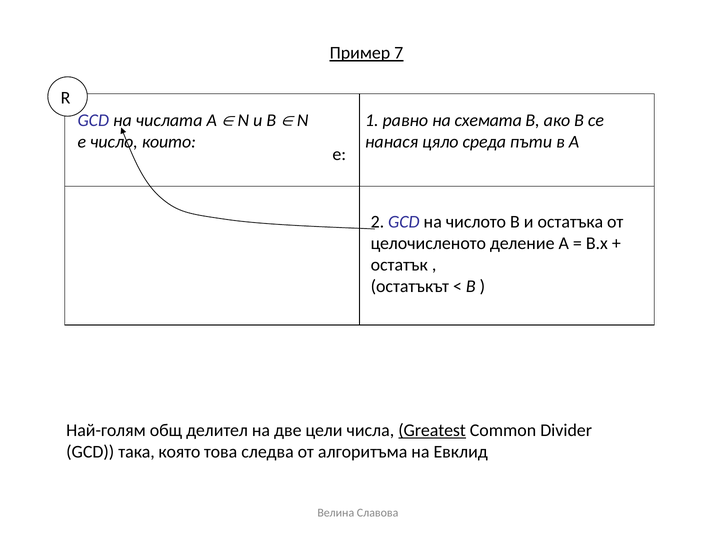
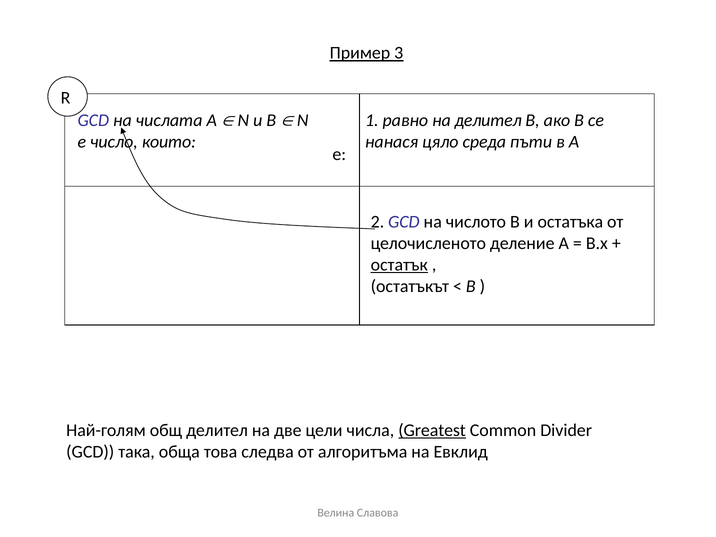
7: 7 -> 3
на схемата: схемата -> делител
остатък underline: none -> present
която: която -> обща
